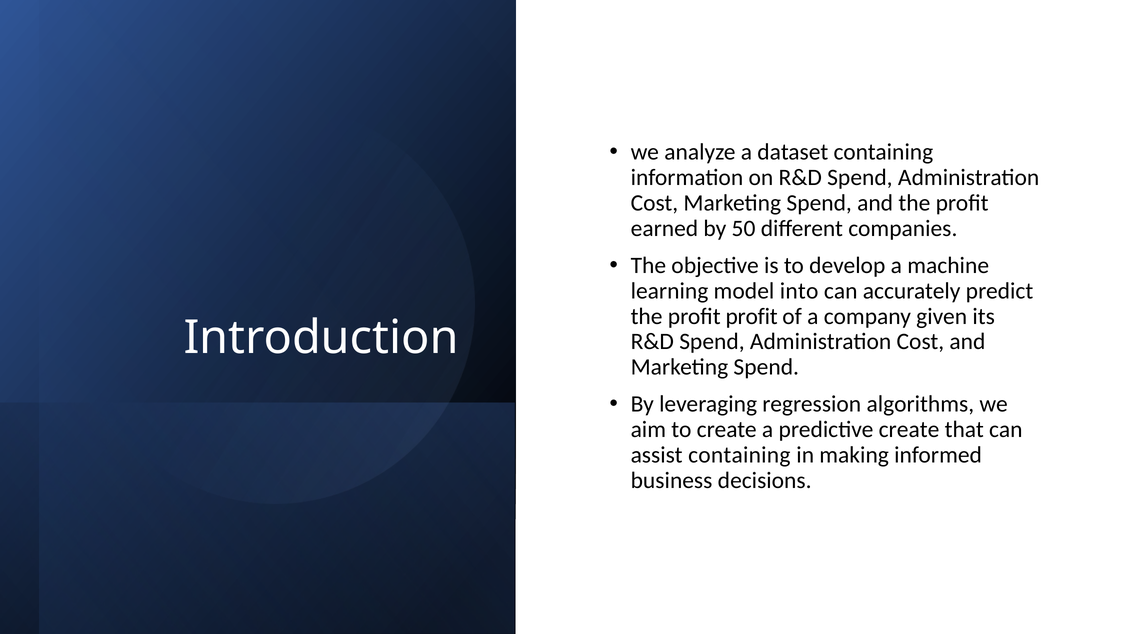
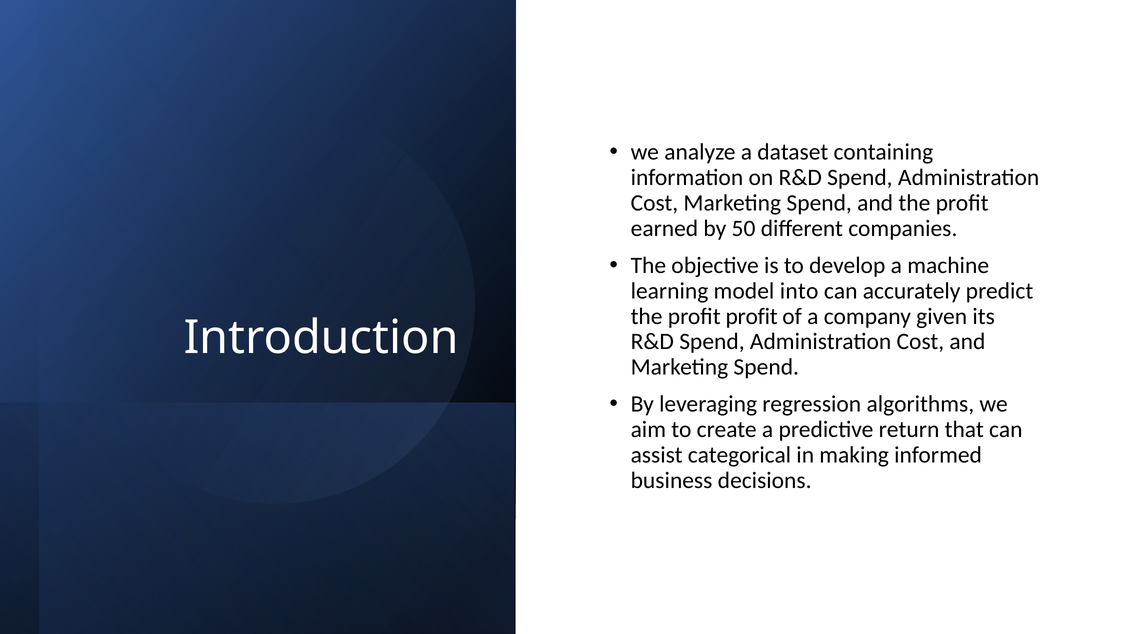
predictive create: create -> return
assist containing: containing -> categorical
